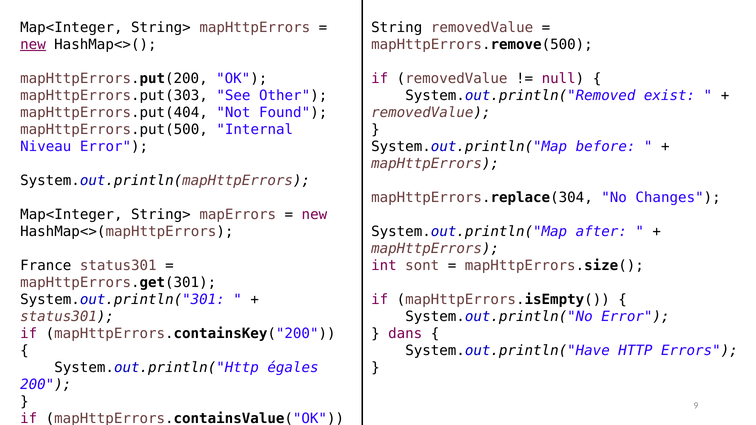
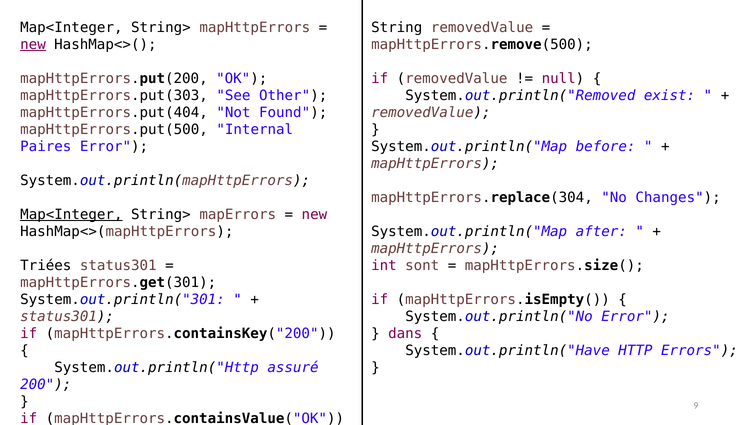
Niveau: Niveau -> Paires
Map<Integer at (71, 215) underline: none -> present
France: France -> Triées
égales: égales -> assuré
